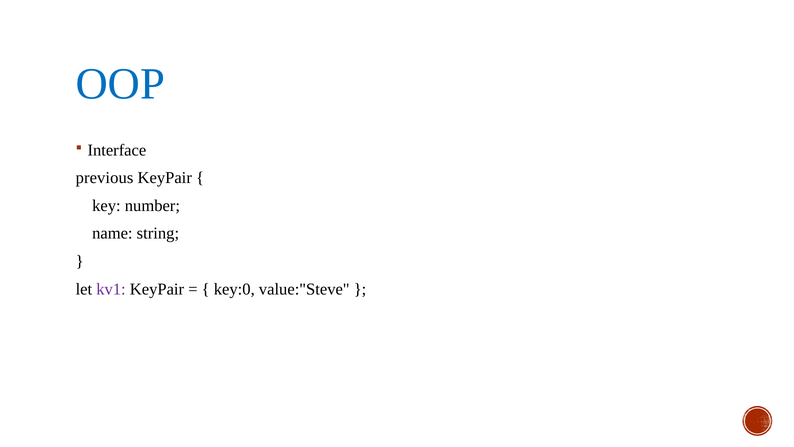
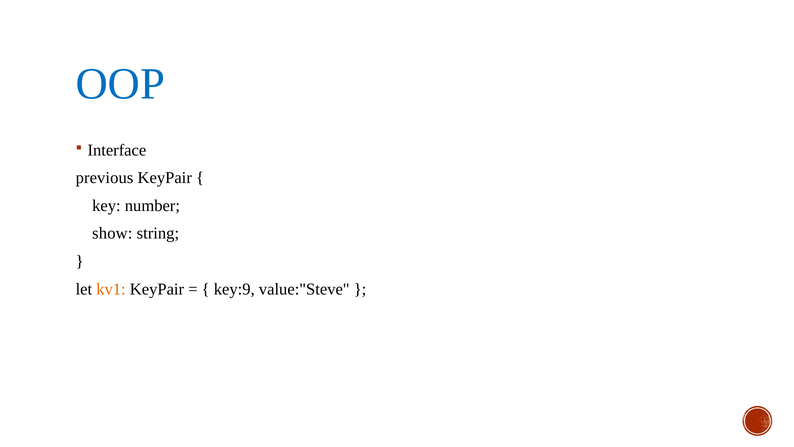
name: name -> show
kv1 colour: purple -> orange
key:0: key:0 -> key:9
